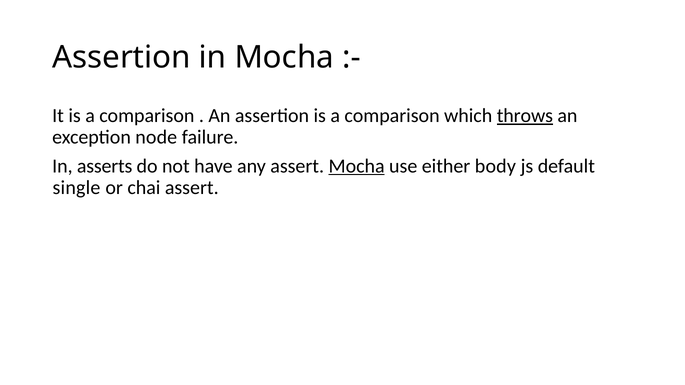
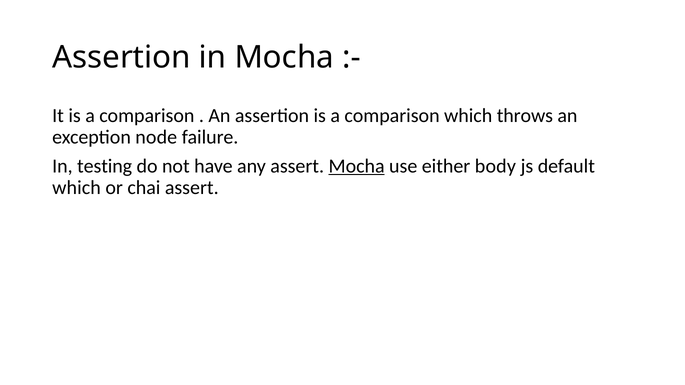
throws underline: present -> none
asserts: asserts -> testing
single at (76, 188): single -> which
